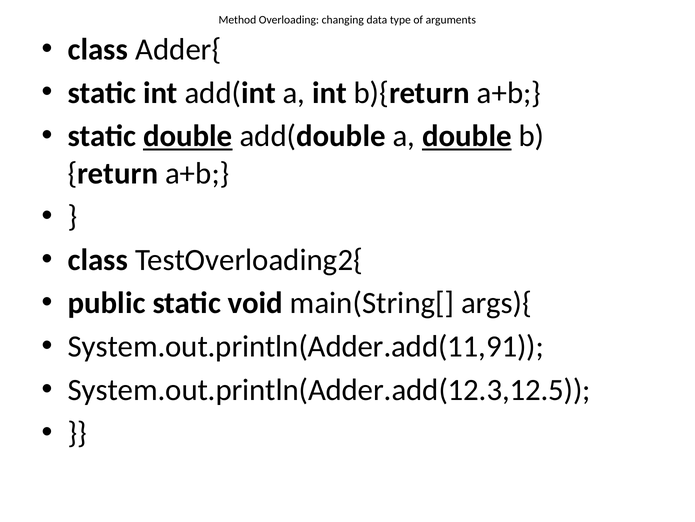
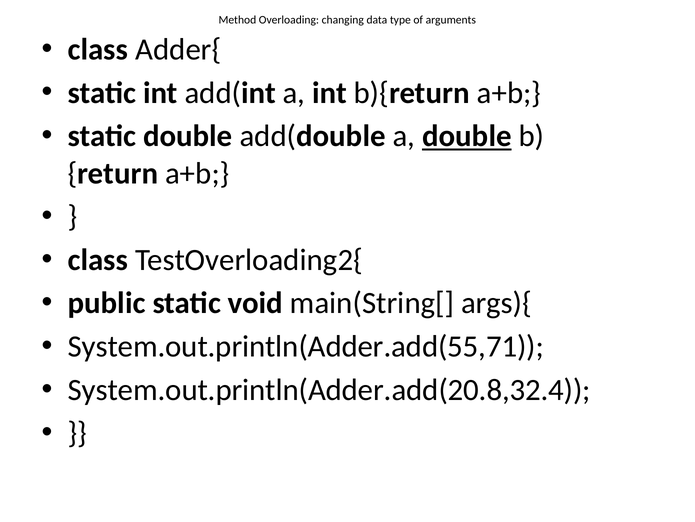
double at (188, 136) underline: present -> none
System.out.println(Adder.add(11,91: System.out.println(Adder.add(11,91 -> System.out.println(Adder.add(55,71
System.out.println(Adder.add(12.3,12.5: System.out.println(Adder.add(12.3,12.5 -> System.out.println(Adder.add(20.8,32.4
